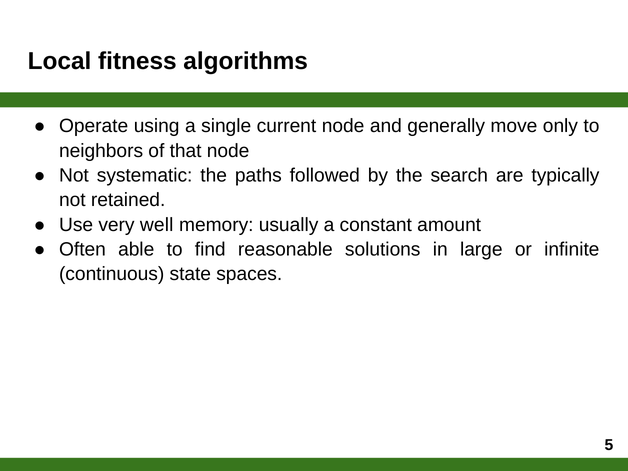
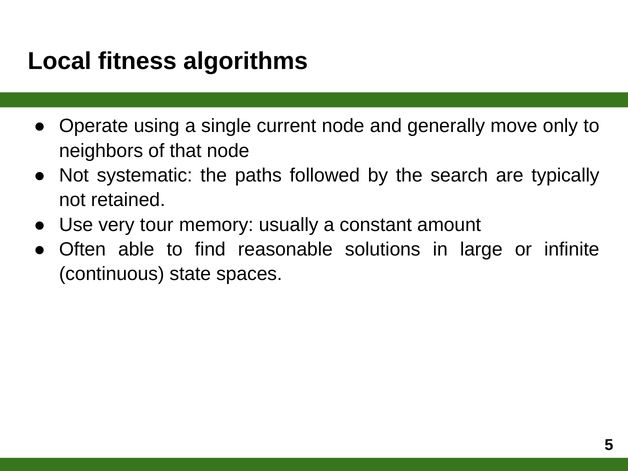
well: well -> tour
